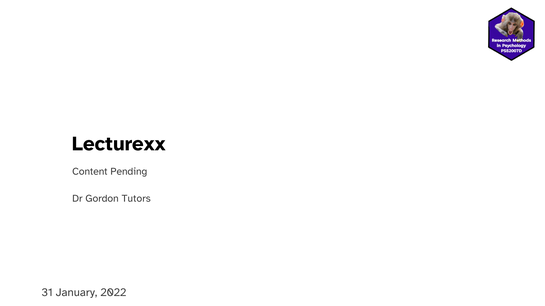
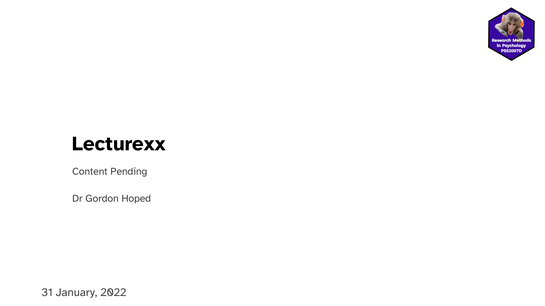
Tutors: Tutors -> Hoped
